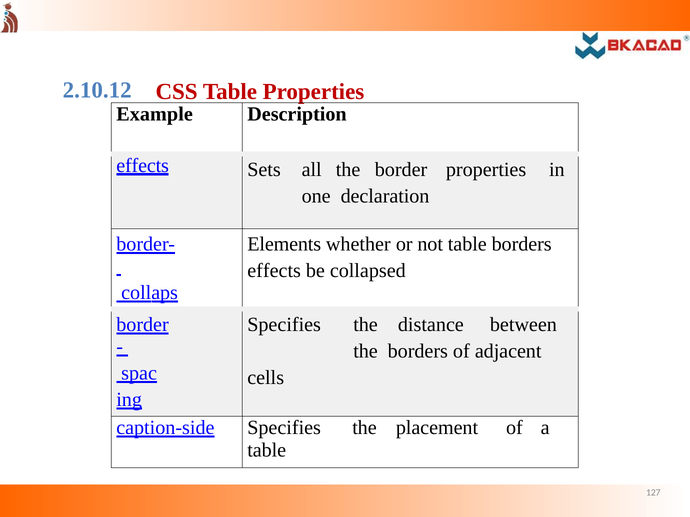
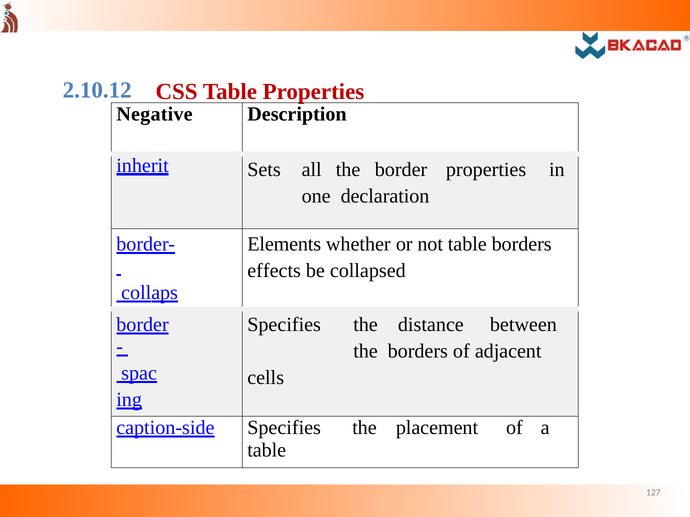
Example: Example -> Negative
effects at (143, 166): effects -> inherit
